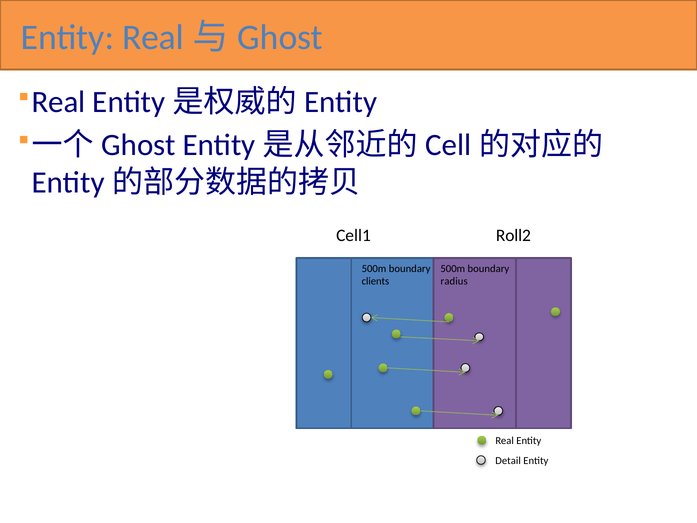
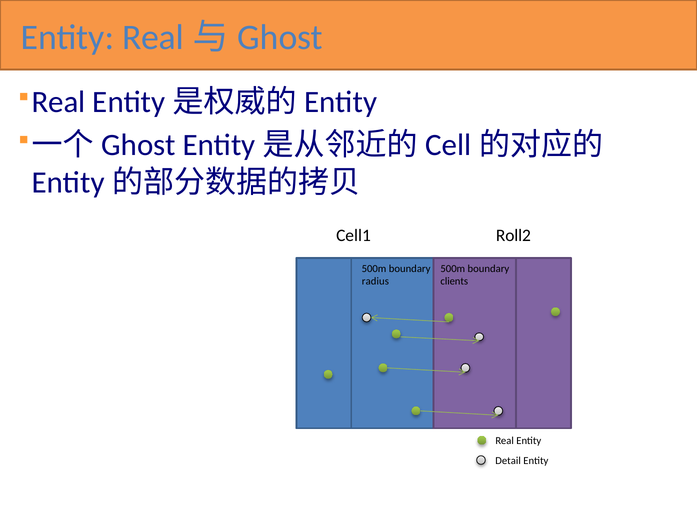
clients: clients -> radius
radius: radius -> clients
